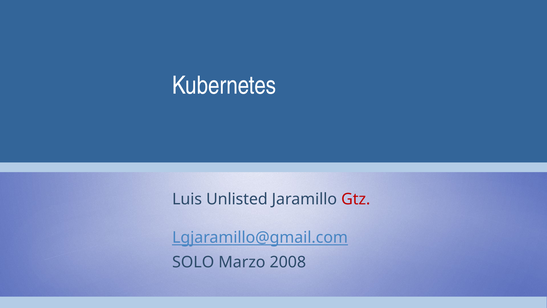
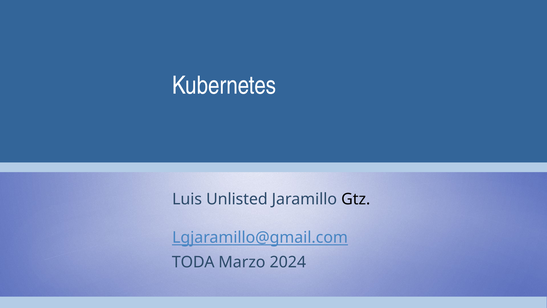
Gtz colour: red -> black
SOLO: SOLO -> TODA
2008: 2008 -> 2024
